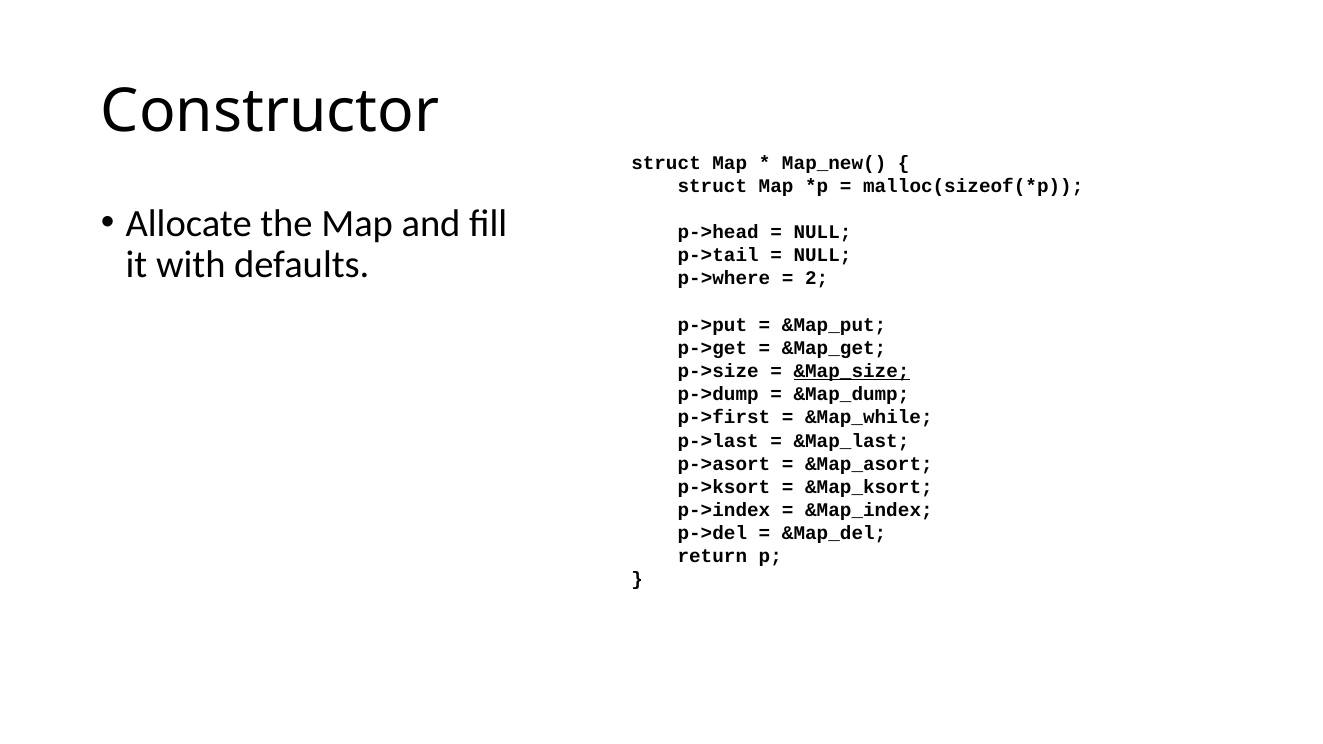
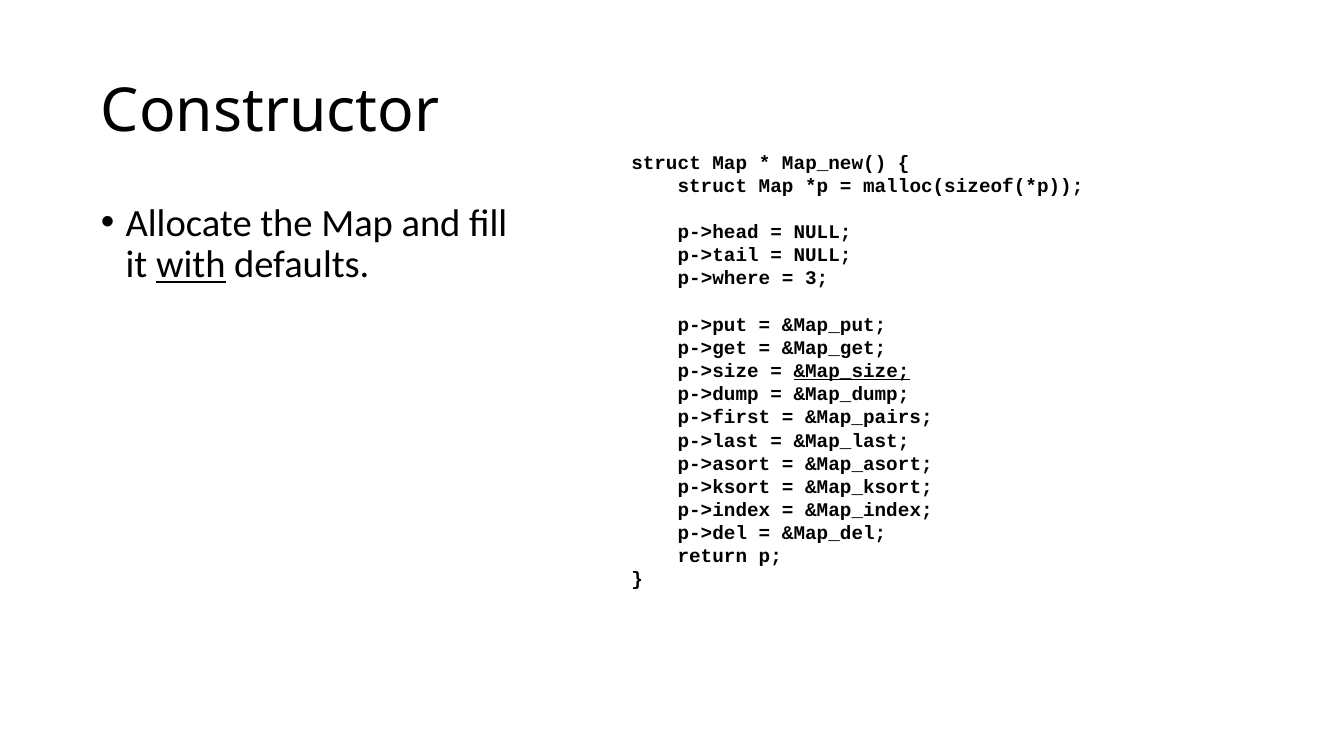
with underline: none -> present
2: 2 -> 3
&Map_while: &Map_while -> &Map_pairs
